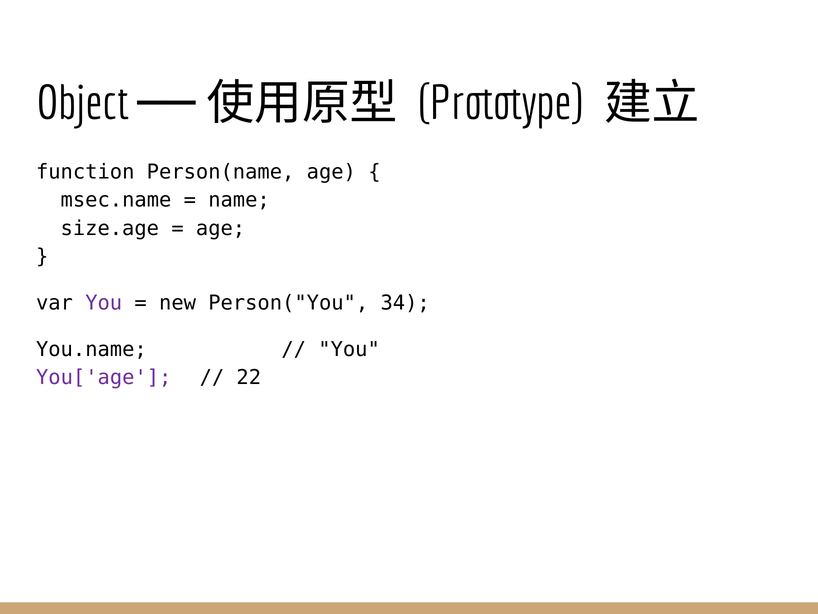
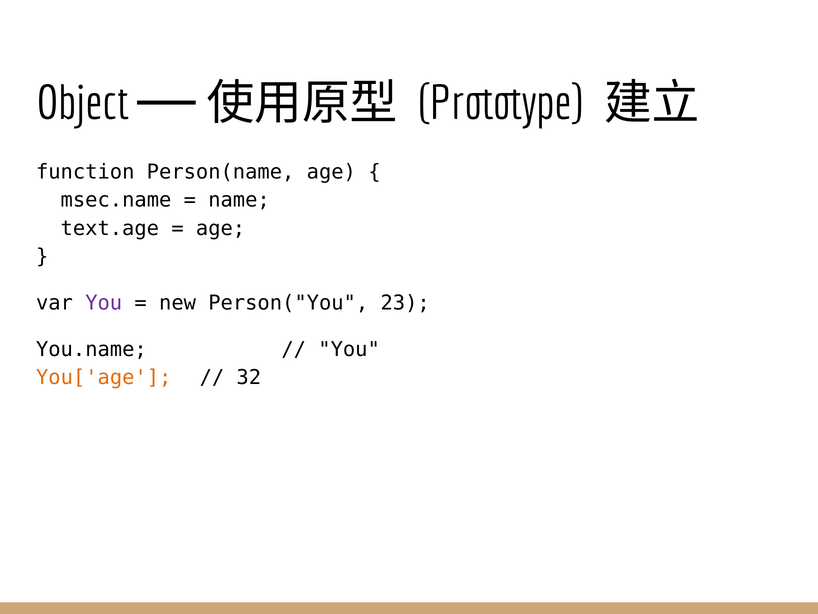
size.age: size.age -> text.age
34: 34 -> 23
You['age colour: purple -> orange
22: 22 -> 32
